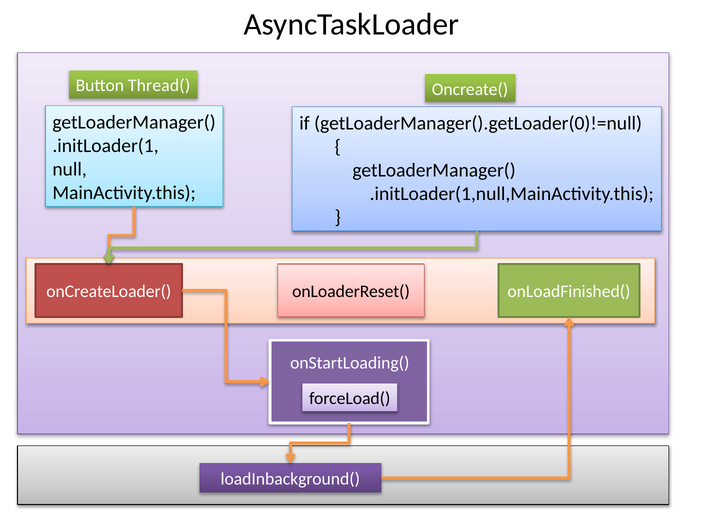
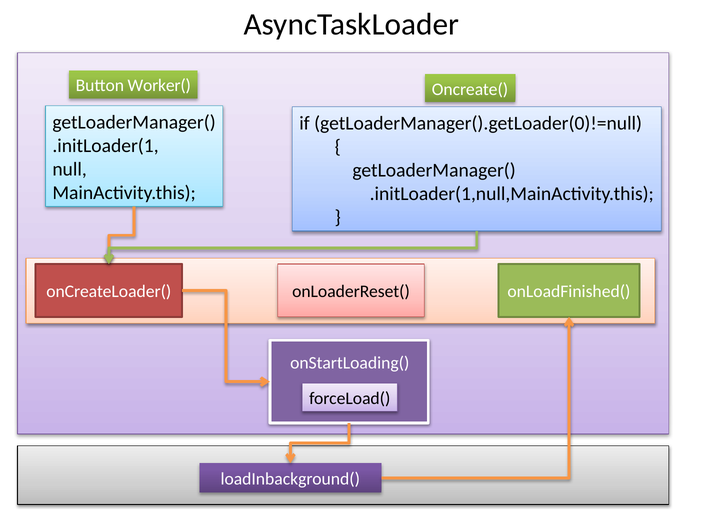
Thread(: Thread( -> Worker(
